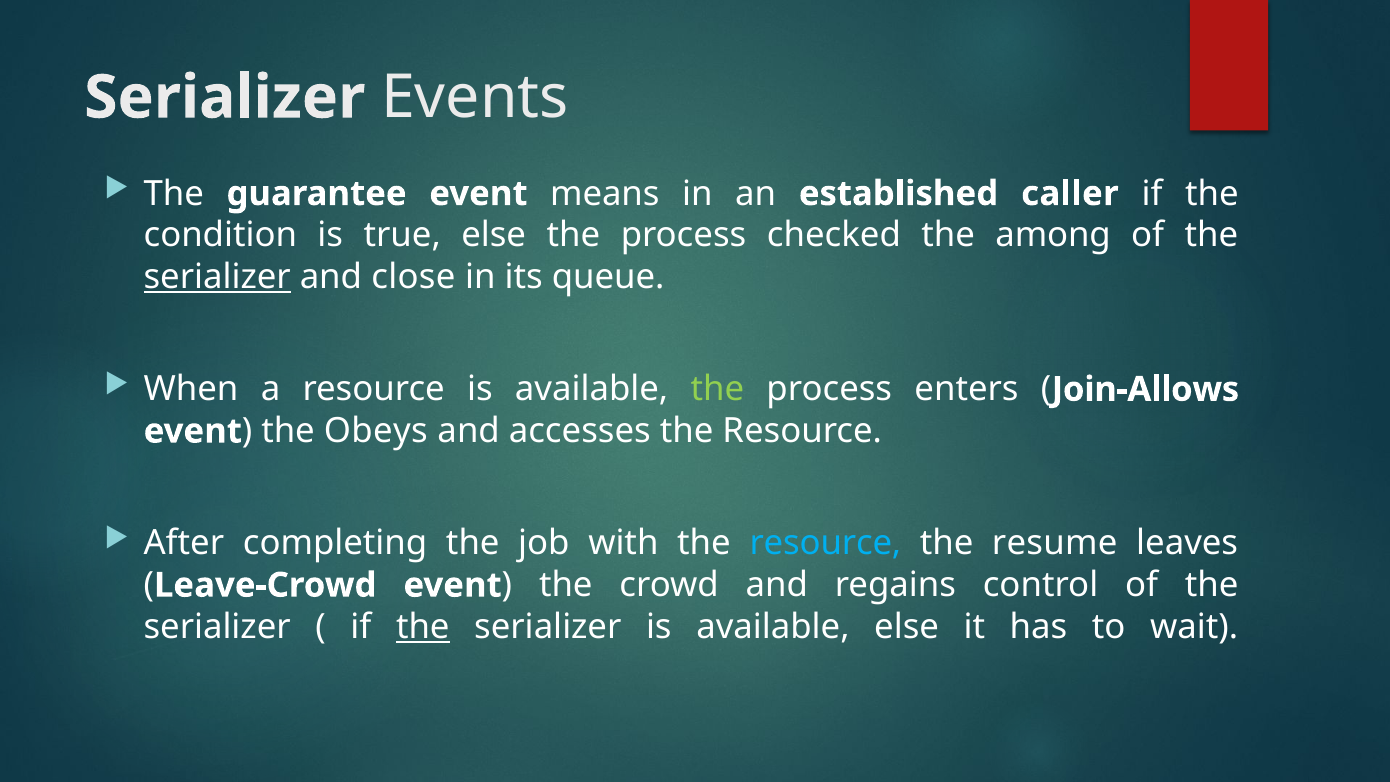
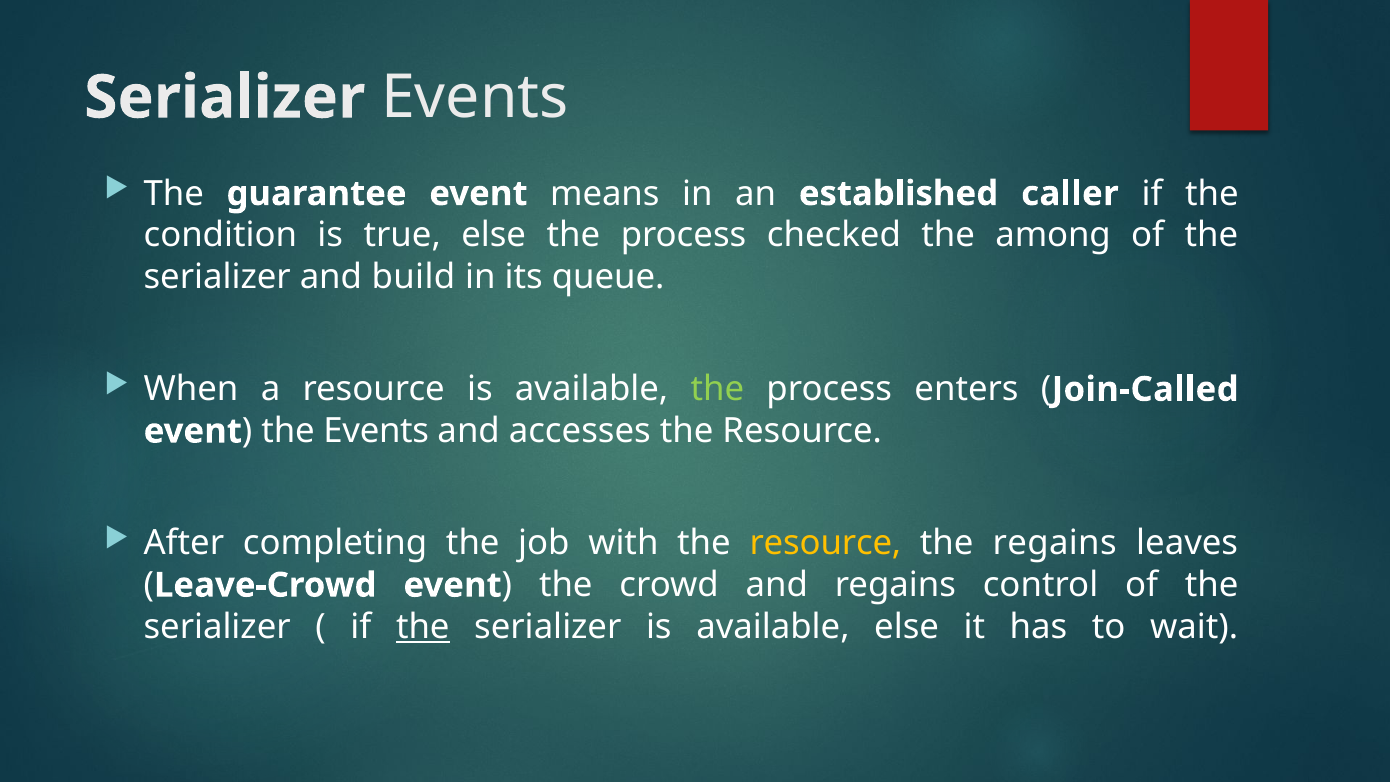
serializer at (217, 277) underline: present -> none
close: close -> build
Join-Allows: Join-Allows -> Join-Called
the Obeys: Obeys -> Events
resource at (825, 543) colour: light blue -> yellow
the resume: resume -> regains
